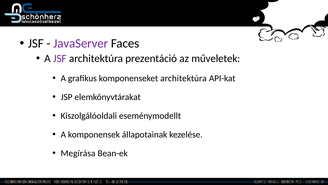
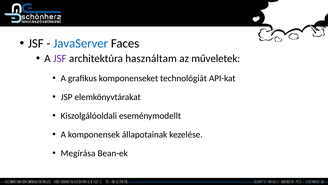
JavaServer colour: purple -> blue
prezentáció: prezentáció -> használtam
komponenseket architektúra: architektúra -> technológiát
